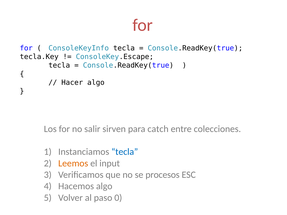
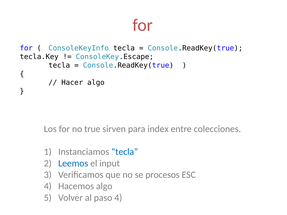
salir: salir -> true
catch: catch -> index
Leemos colour: orange -> blue
paso 0: 0 -> 4
